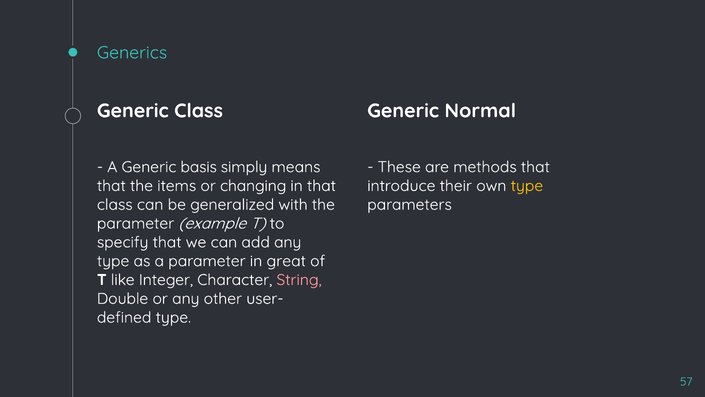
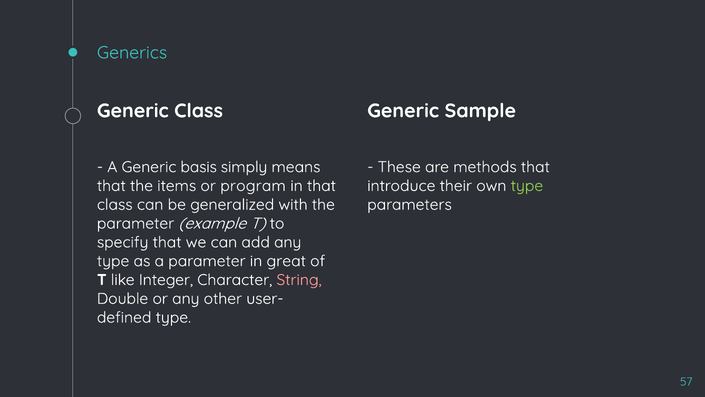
Normal: Normal -> Sample
changing: changing -> program
type at (527, 186) colour: yellow -> light green
